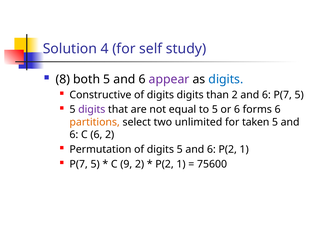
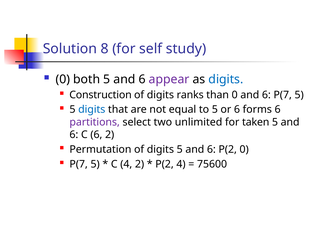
4: 4 -> 8
8 at (63, 79): 8 -> 0
Constructive: Constructive -> Construction
digits digits: digits -> ranks
than 2: 2 -> 0
digits at (92, 110) colour: purple -> blue
partitions colour: orange -> purple
6 P(2 1: 1 -> 0
C 9: 9 -> 4
1 at (181, 164): 1 -> 4
